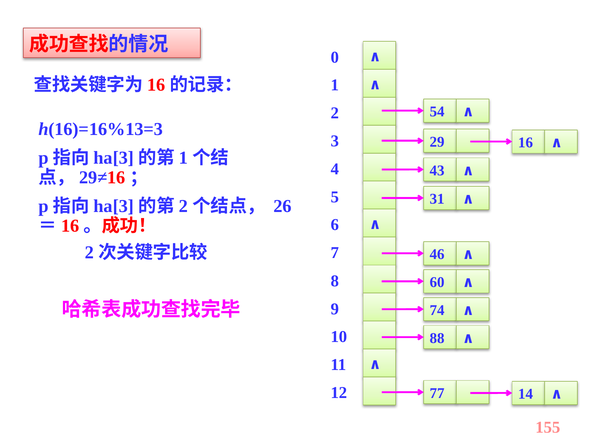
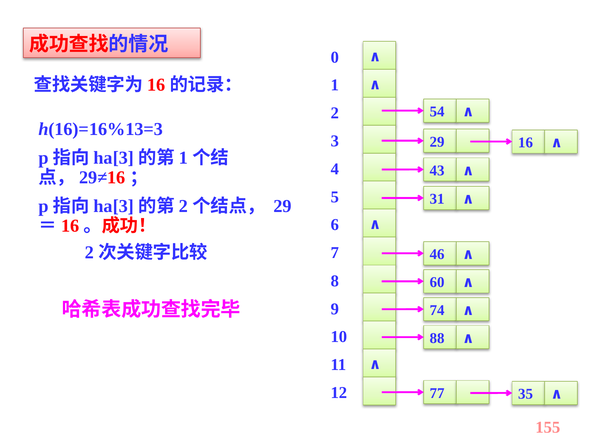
26 at (283, 206): 26 -> 29
14: 14 -> 35
